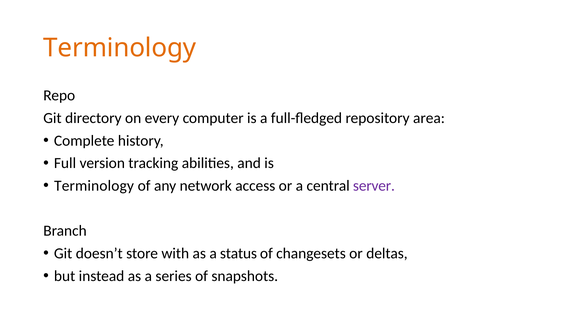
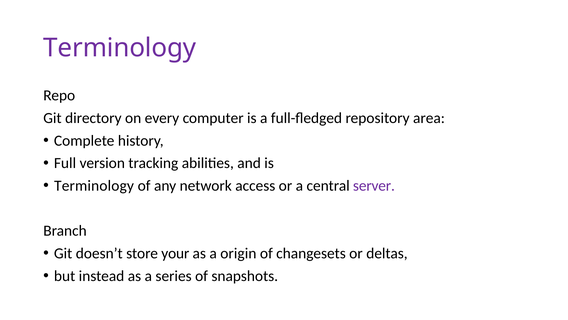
Terminology at (120, 48) colour: orange -> purple
with: with -> your
status: status -> origin
